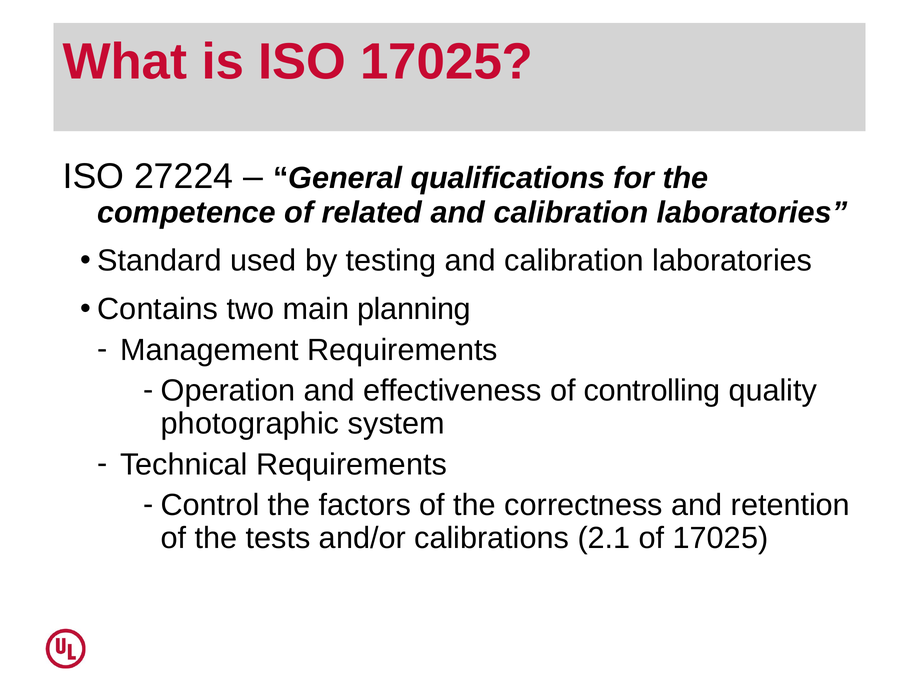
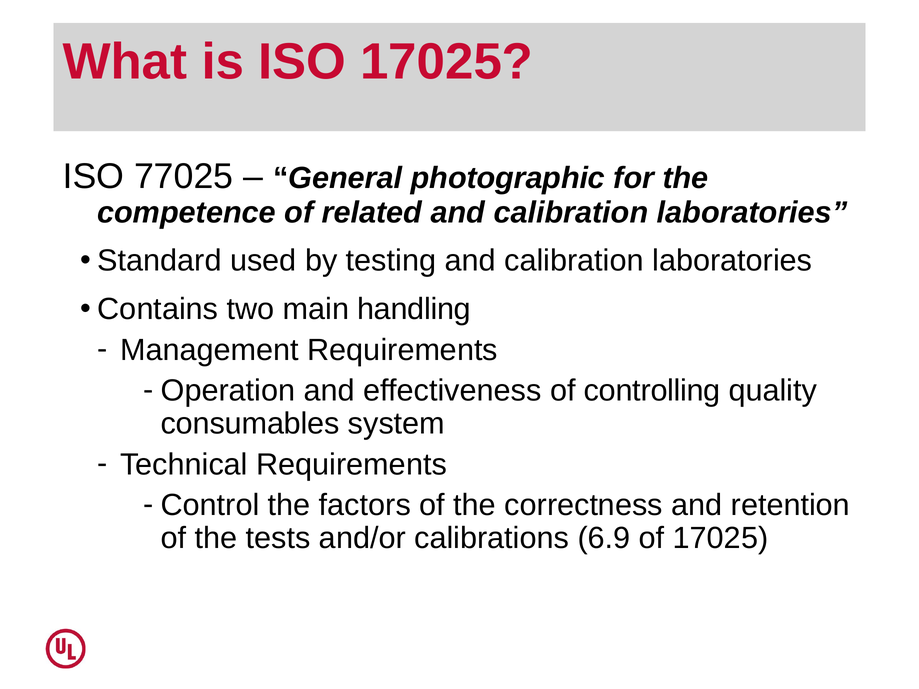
27224: 27224 -> 77025
qualifications: qualifications -> photographic
planning: planning -> handling
photographic: photographic -> consumables
2.1: 2.1 -> 6.9
